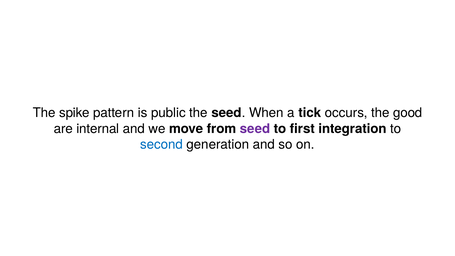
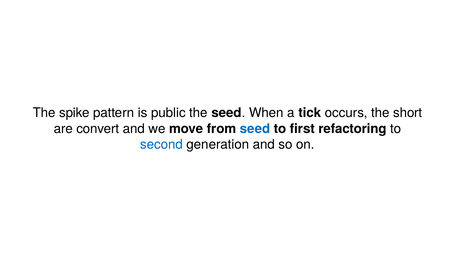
good: good -> short
internal: internal -> convert
seed at (255, 129) colour: purple -> blue
integration: integration -> refactoring
